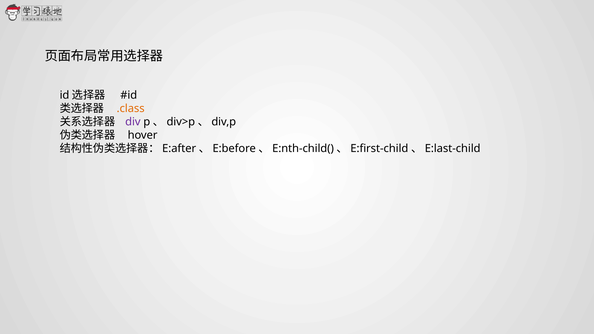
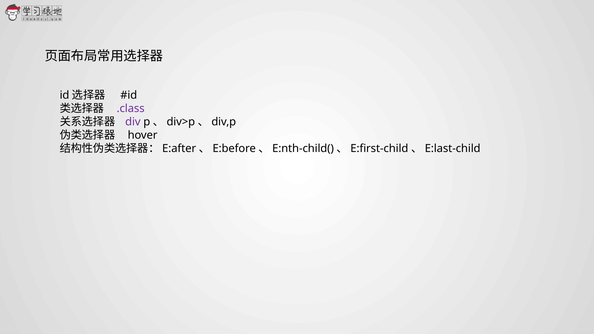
.class colour: orange -> purple
